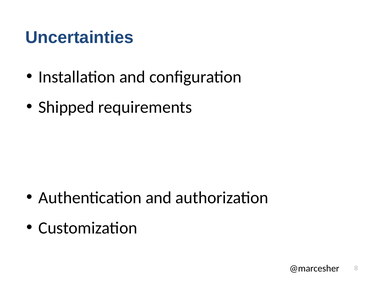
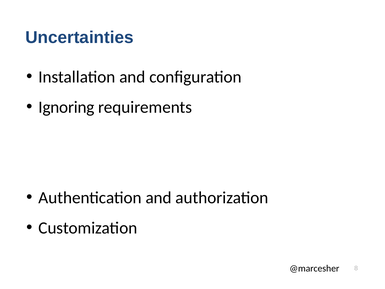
Shipped: Shipped -> Ignoring
